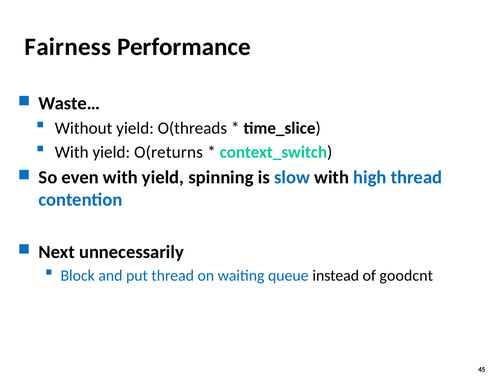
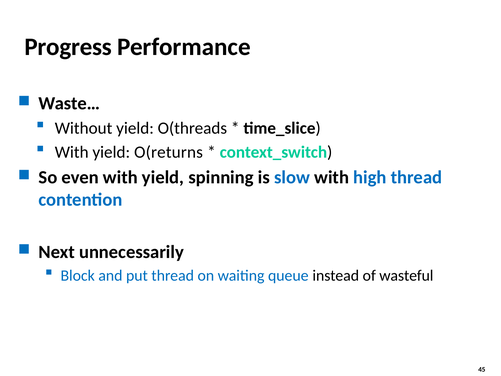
Fairness: Fairness -> Progress
goodcnt: goodcnt -> wasteful
